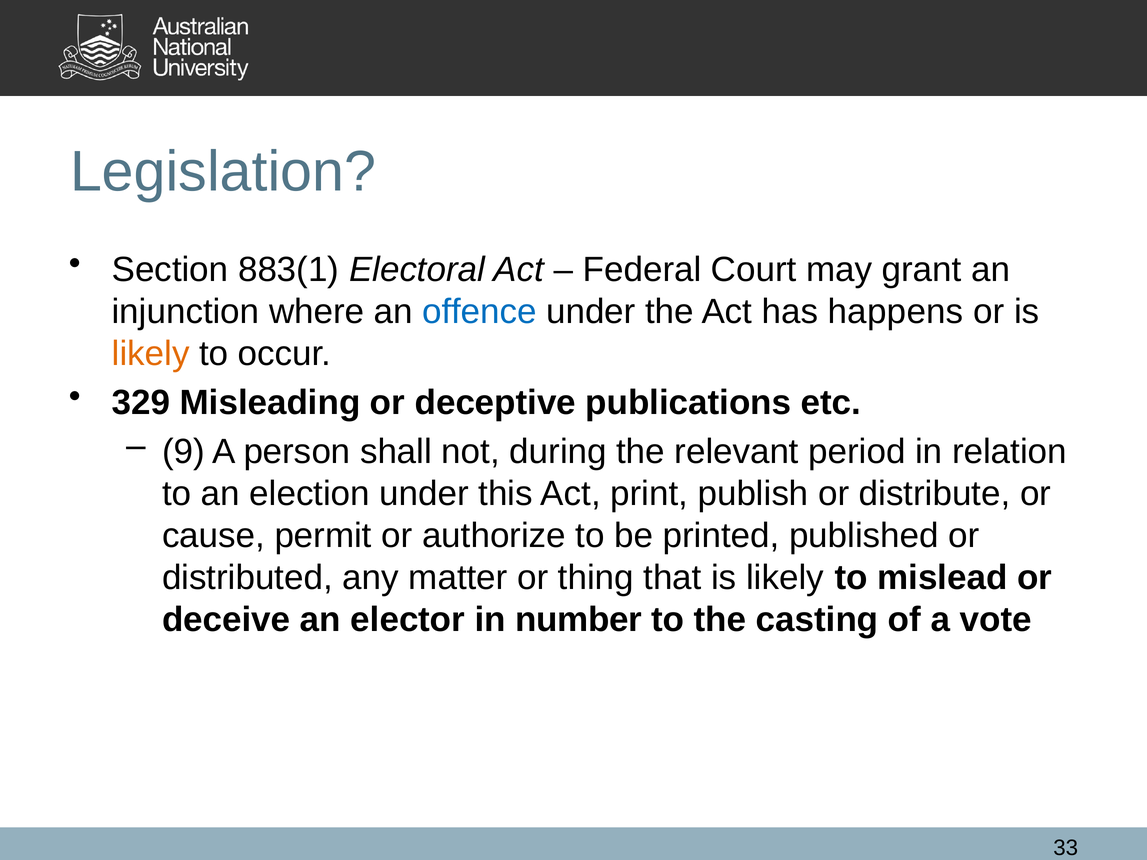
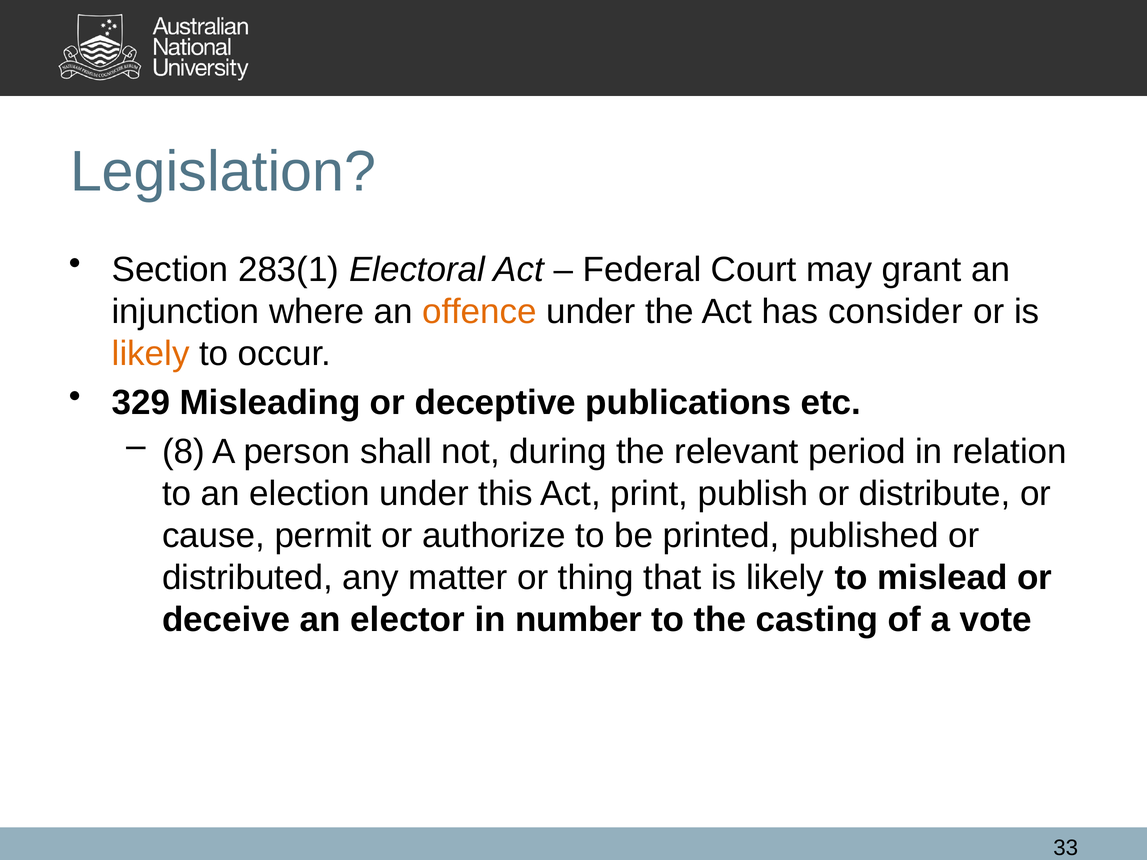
883(1: 883(1 -> 283(1
offence colour: blue -> orange
happens: happens -> consider
9: 9 -> 8
